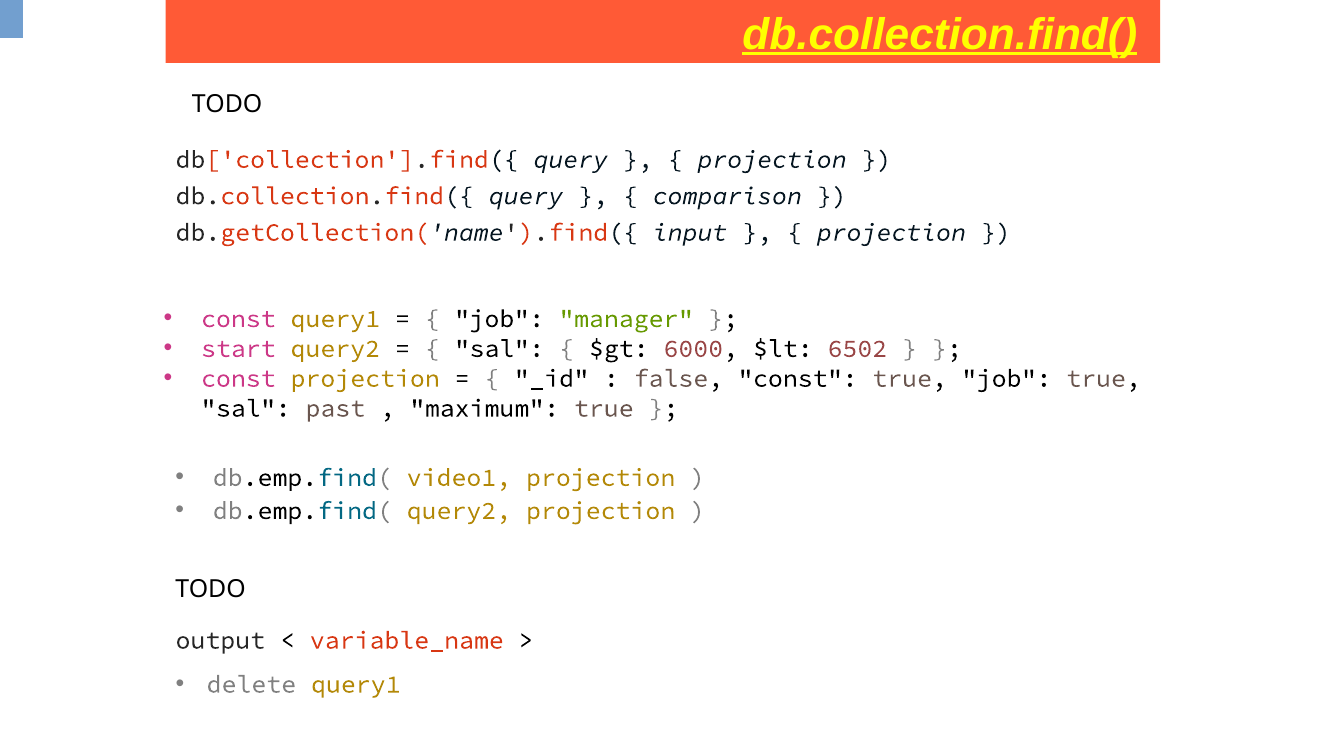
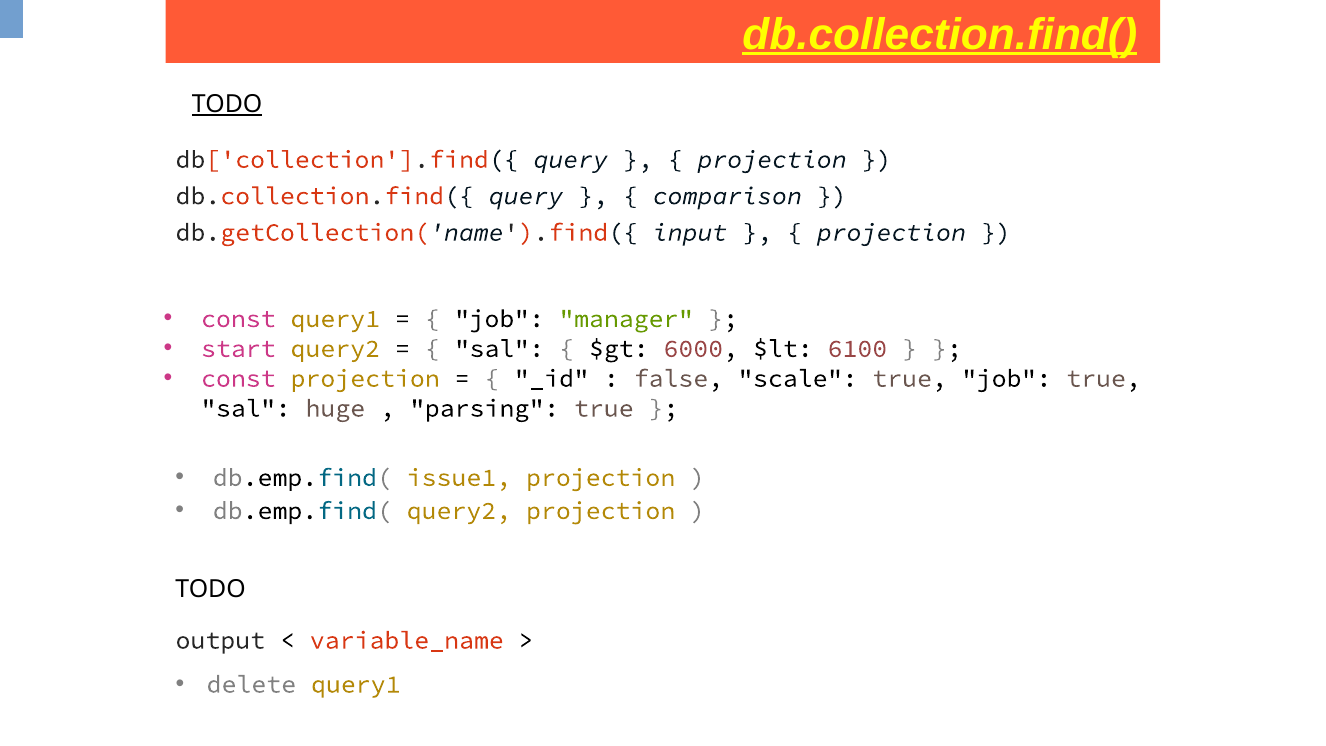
TODO at (227, 104) underline: none -> present
6502: 6502 -> 6100
false const: const -> scale
past: past -> huge
maximum: maximum -> parsing
video1: video1 -> issue1
